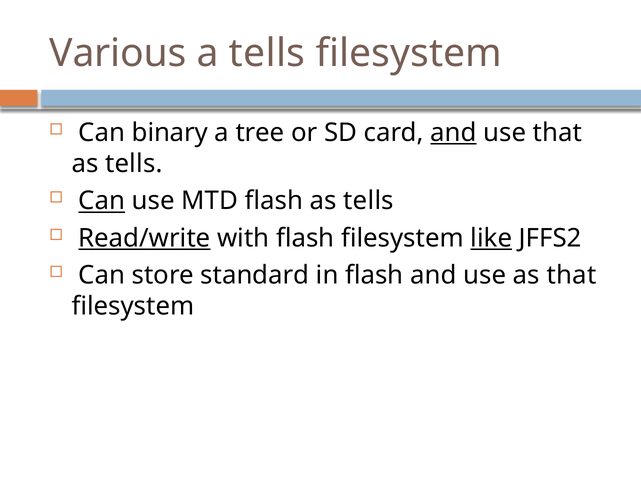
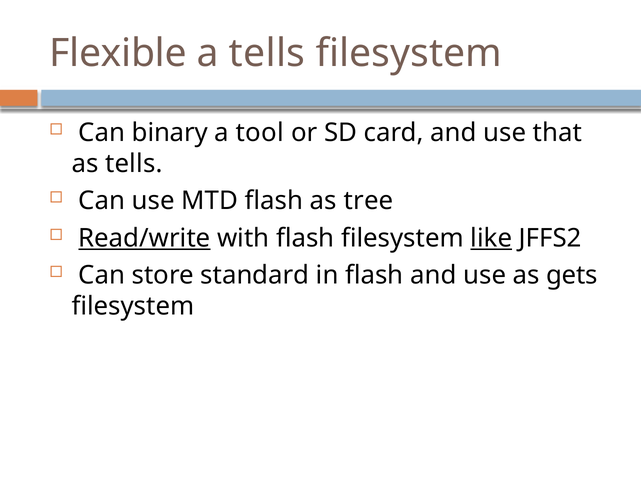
Various: Various -> Flexible
tree: tree -> tool
and at (453, 133) underline: present -> none
Can at (102, 201) underline: present -> none
flash as tells: tells -> tree
as that: that -> gets
